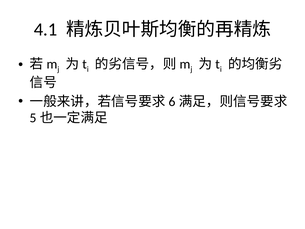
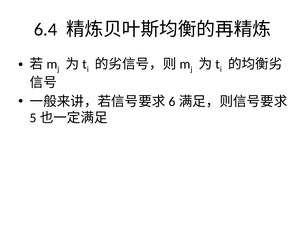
4.1: 4.1 -> 6.4
